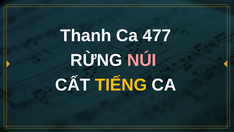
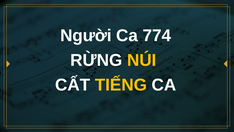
Thanh: Thanh -> Người
477: 477 -> 774
NÚI colour: pink -> yellow
